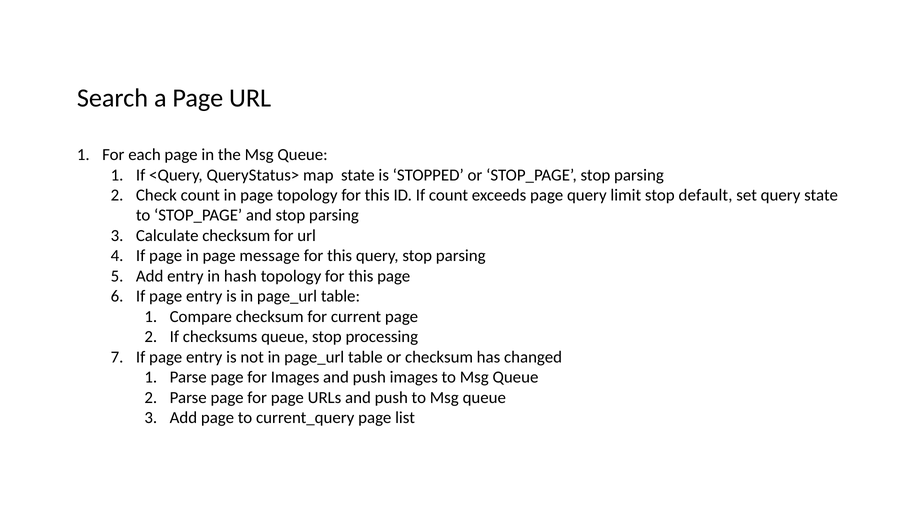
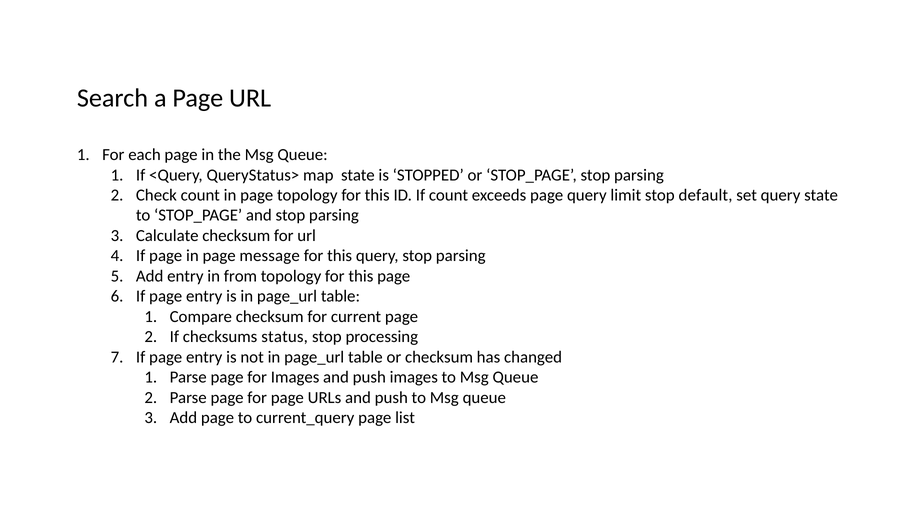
hash: hash -> from
checksums queue: queue -> status
